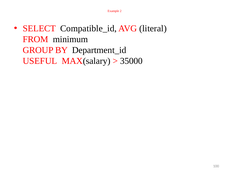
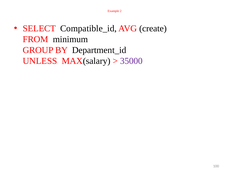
literal: literal -> create
USEFUL: USEFUL -> UNLESS
35000 colour: black -> purple
